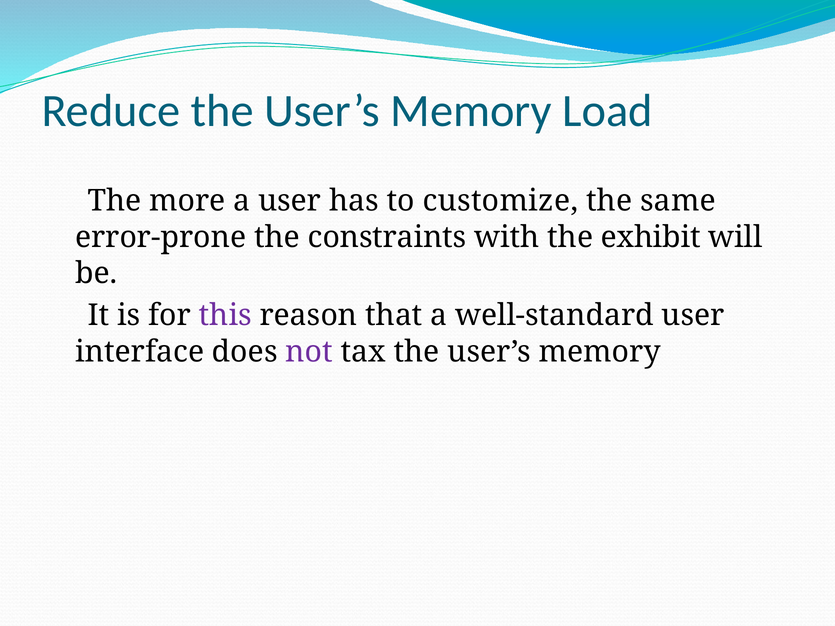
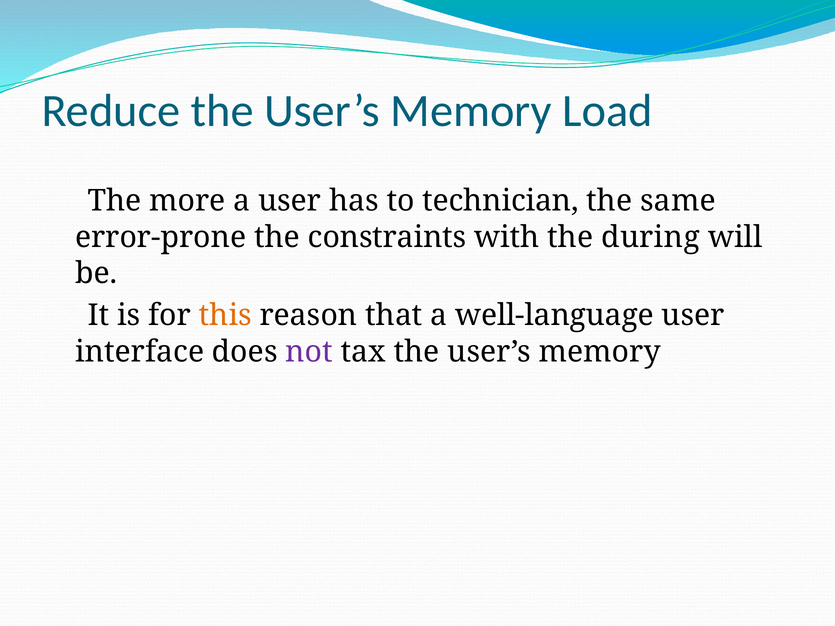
customize: customize -> technician
exhibit: exhibit -> during
this colour: purple -> orange
well-standard: well-standard -> well-language
